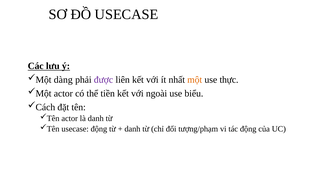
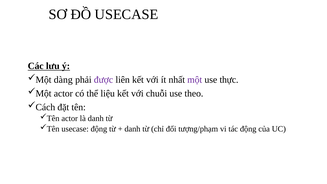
một colour: orange -> purple
tiền: tiền -> liệu
ngoài: ngoài -> chuỗi
biểu: biểu -> theo
